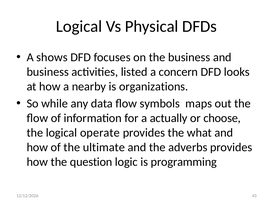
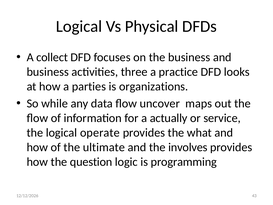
shows: shows -> collect
listed: listed -> three
concern: concern -> practice
nearby: nearby -> parties
symbols: symbols -> uncover
choose: choose -> service
adverbs: adverbs -> involves
